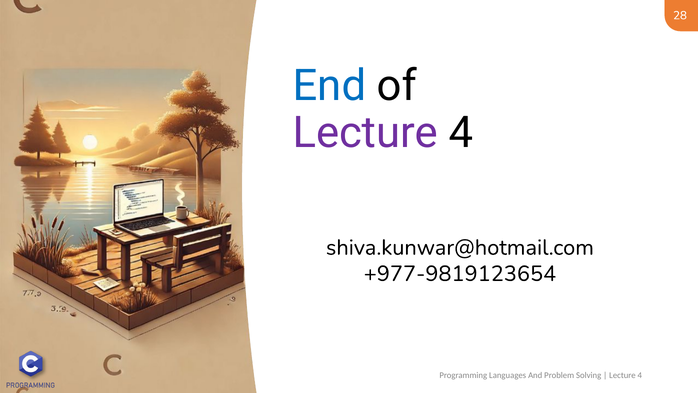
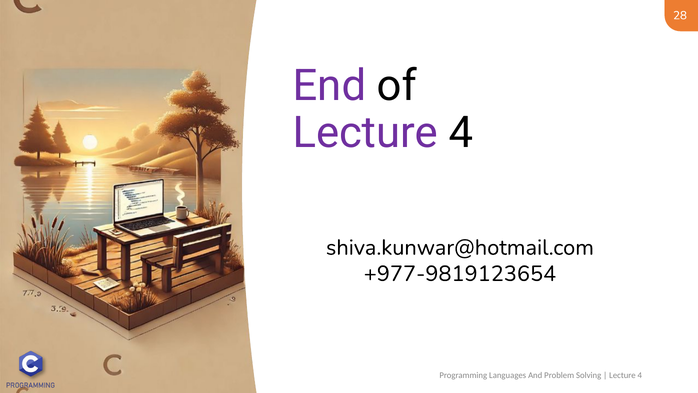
End colour: blue -> purple
